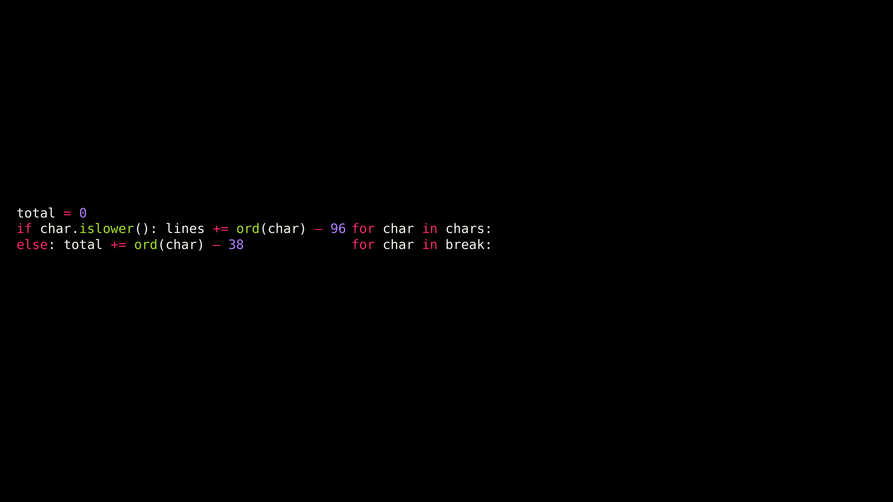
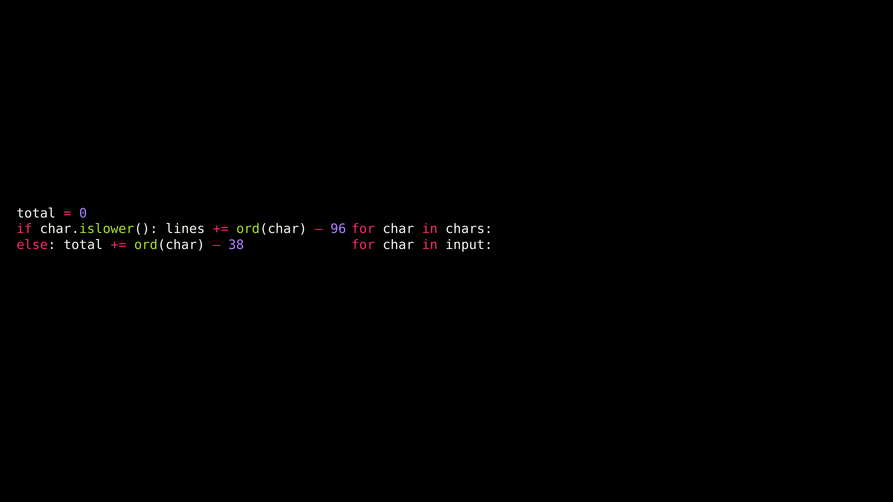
break: break -> input
